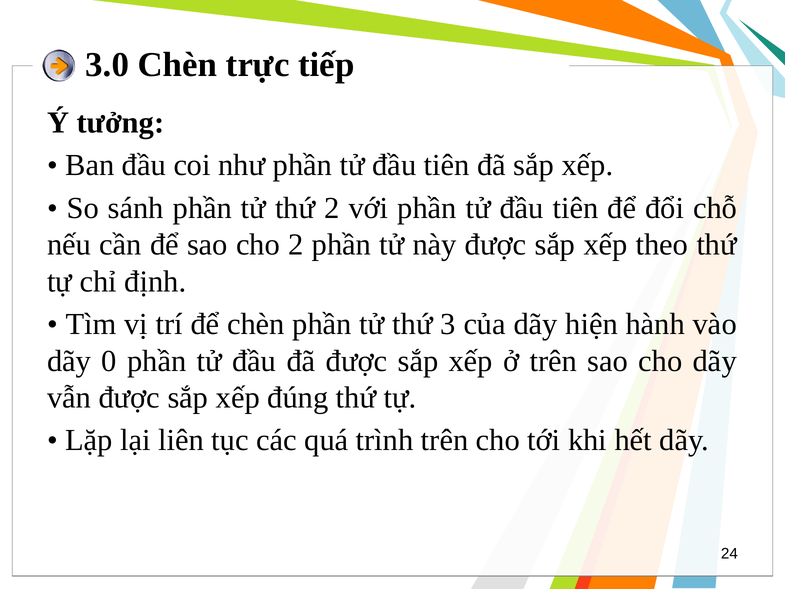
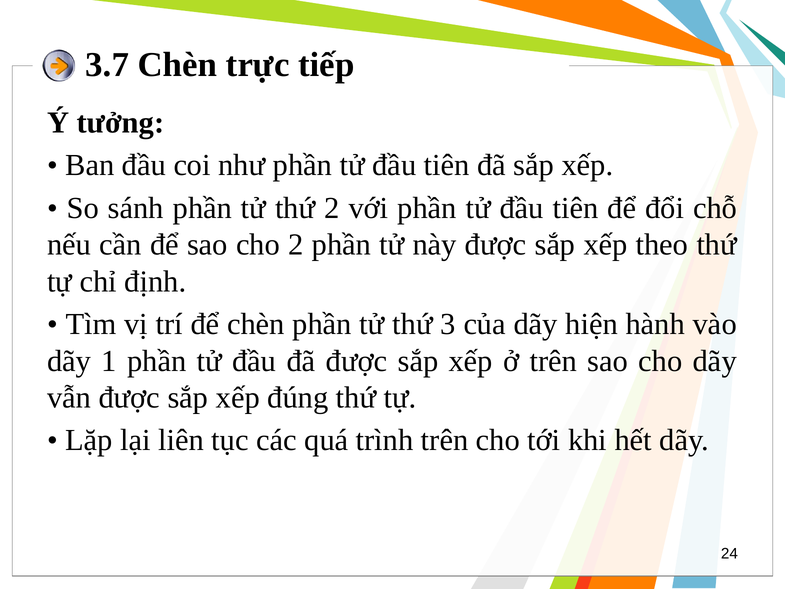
3.0: 3.0 -> 3.7
0: 0 -> 1
